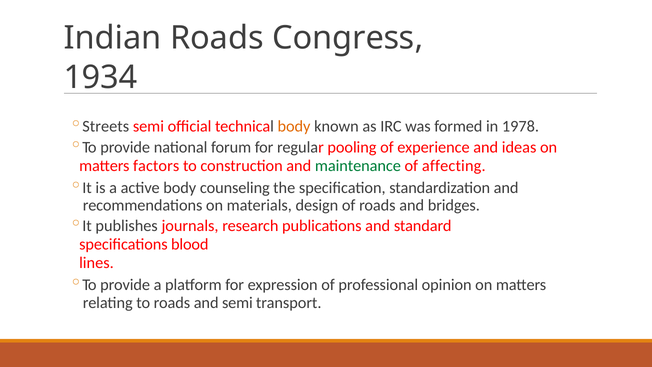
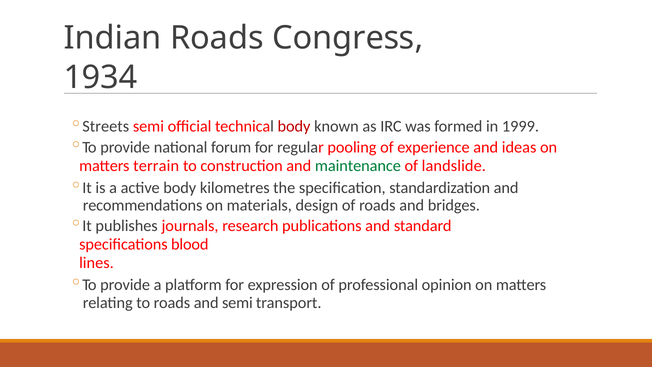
body at (294, 127) colour: orange -> red
1978: 1978 -> 1999
factors: factors -> terrain
affecting: affecting -> landslide
counseling: counseling -> kilometres
